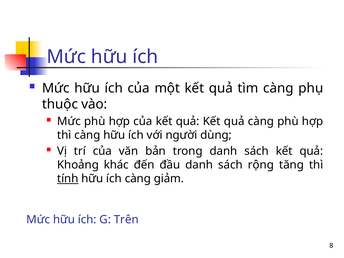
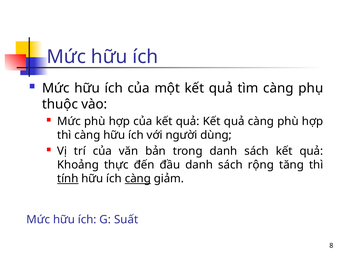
khác: khác -> thực
càng at (138, 179) underline: none -> present
Trên: Trên -> Suất
